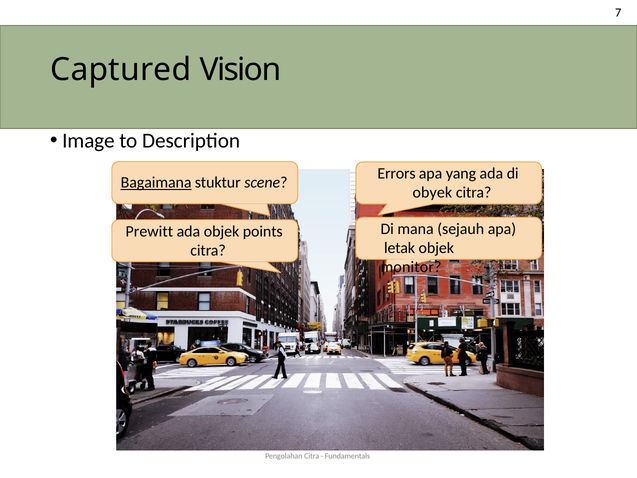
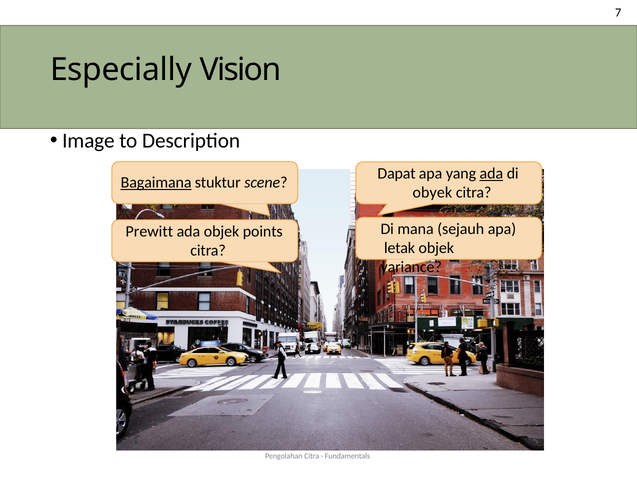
Captured: Captured -> Especially
Errors: Errors -> Dapat
ada at (491, 173) underline: none -> present
monitor: monitor -> variance
